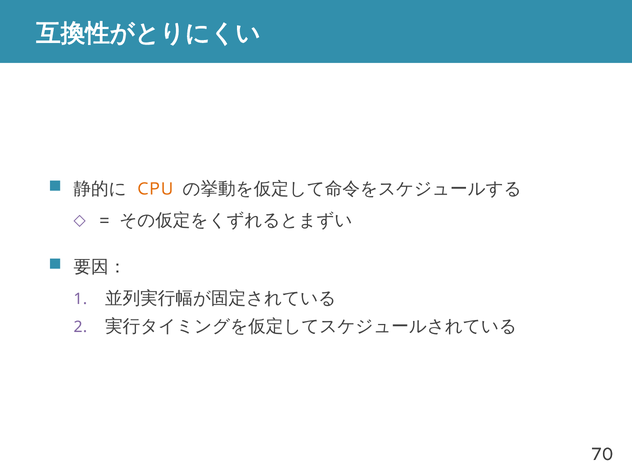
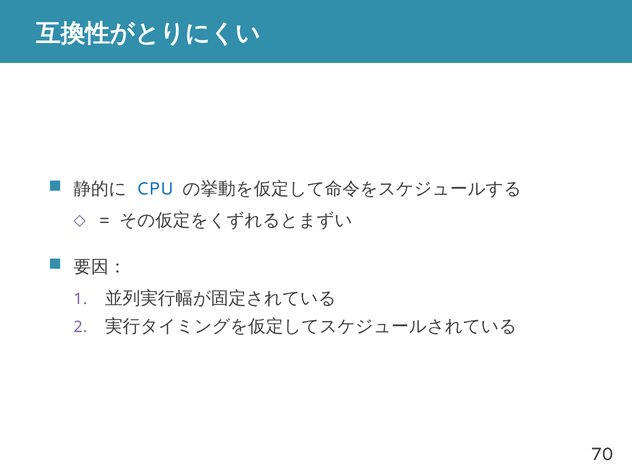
CPU colour: orange -> blue
